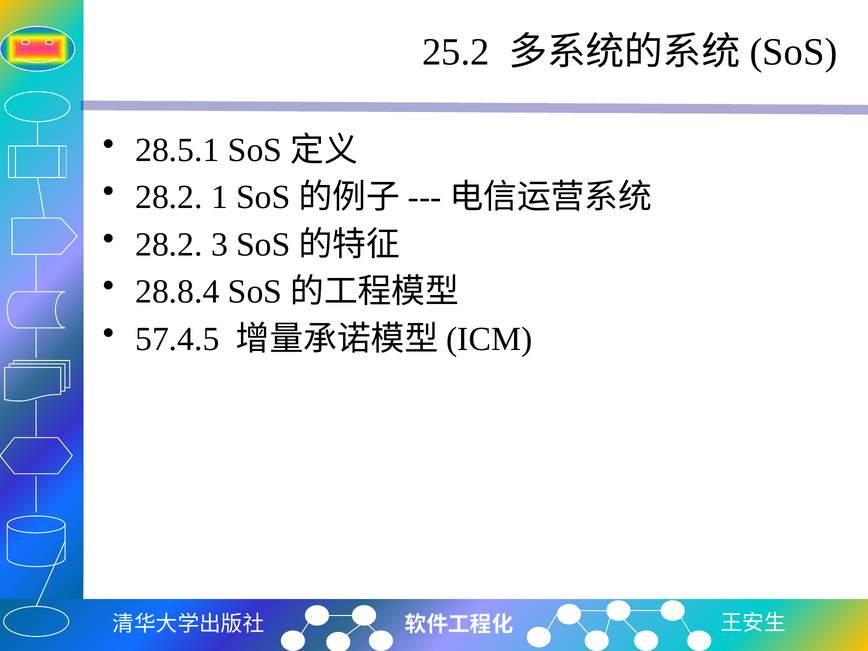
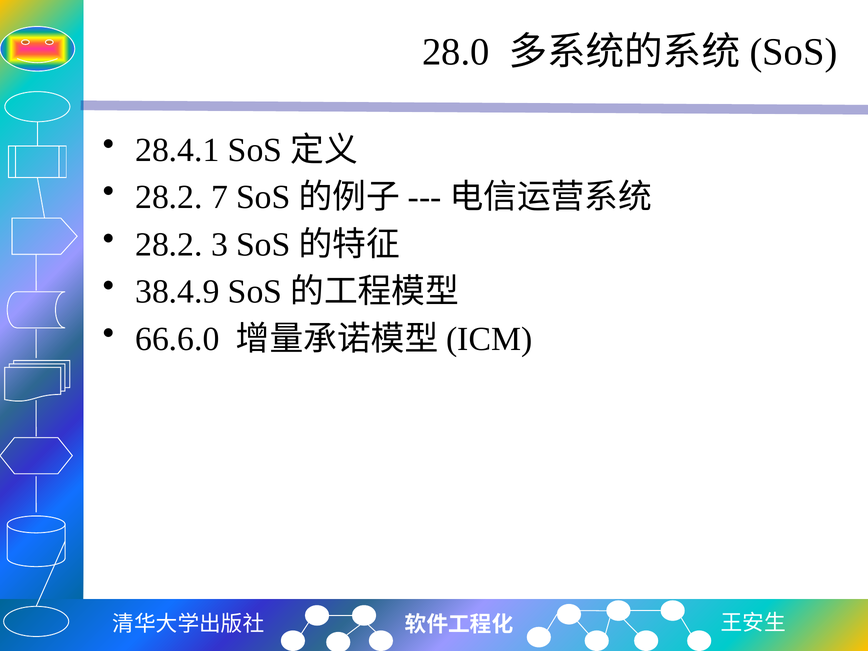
25.2: 25.2 -> 28.0
28.5.1: 28.5.1 -> 28.4.1
1: 1 -> 7
28.8.4: 28.8.4 -> 38.4.9
57.4.5: 57.4.5 -> 66.6.0
